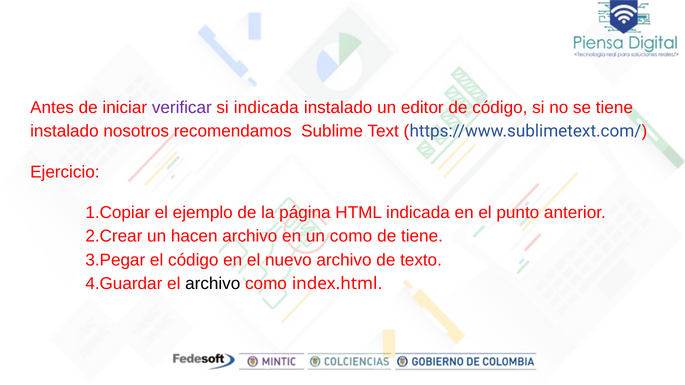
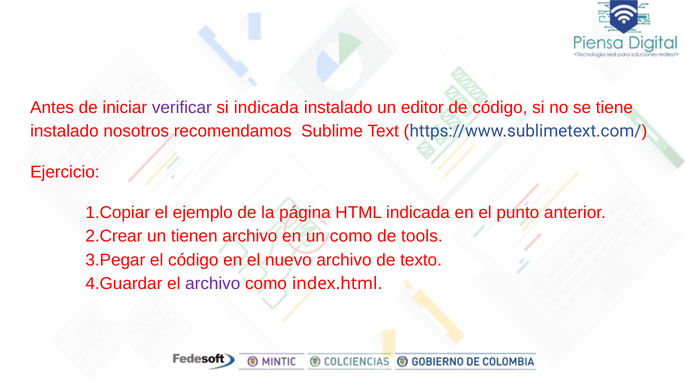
hacen: hacen -> tienen
de tiene: tiene -> tools
archivo at (213, 284) colour: black -> purple
